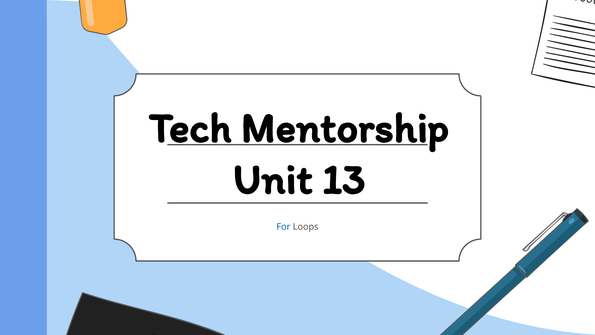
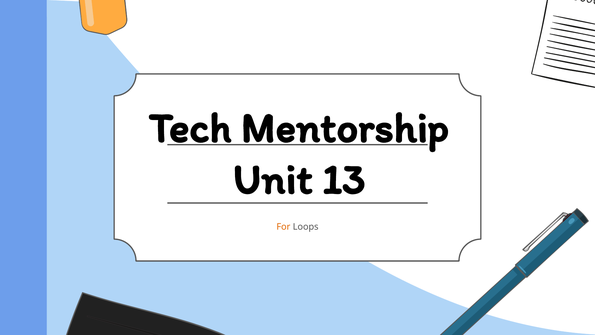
For colour: blue -> orange
